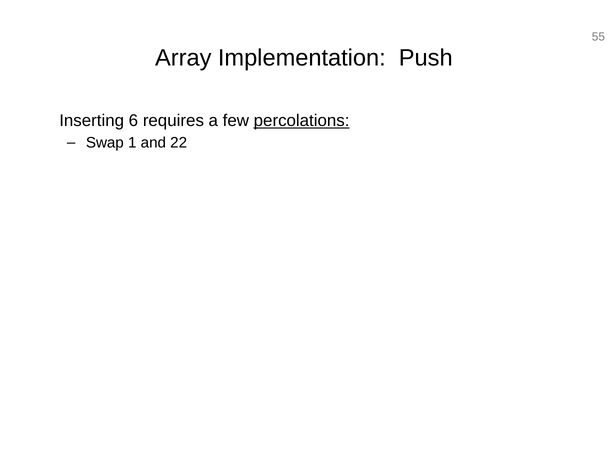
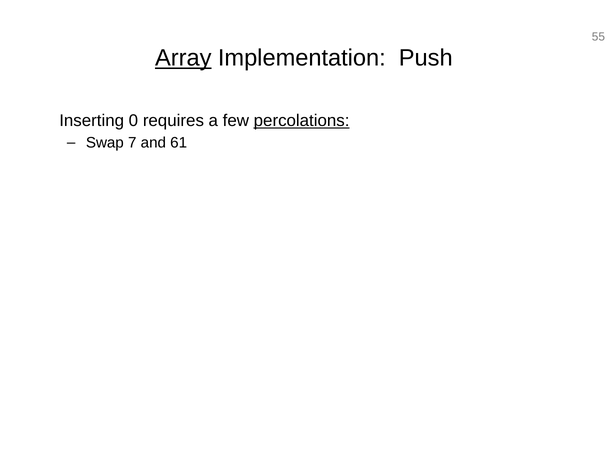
Array underline: none -> present
6: 6 -> 0
1: 1 -> 7
22: 22 -> 61
